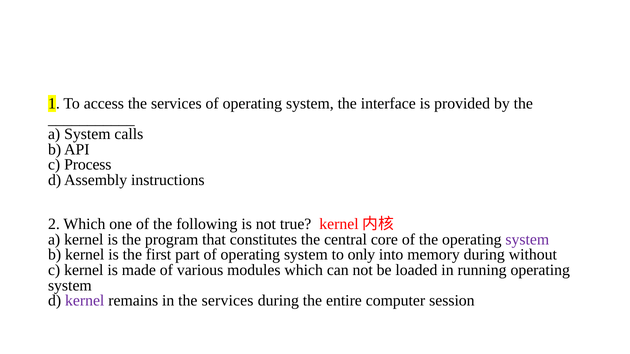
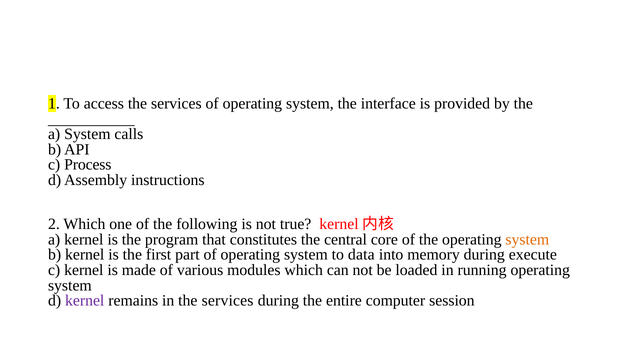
system at (527, 240) colour: purple -> orange
only: only -> data
without: without -> execute
